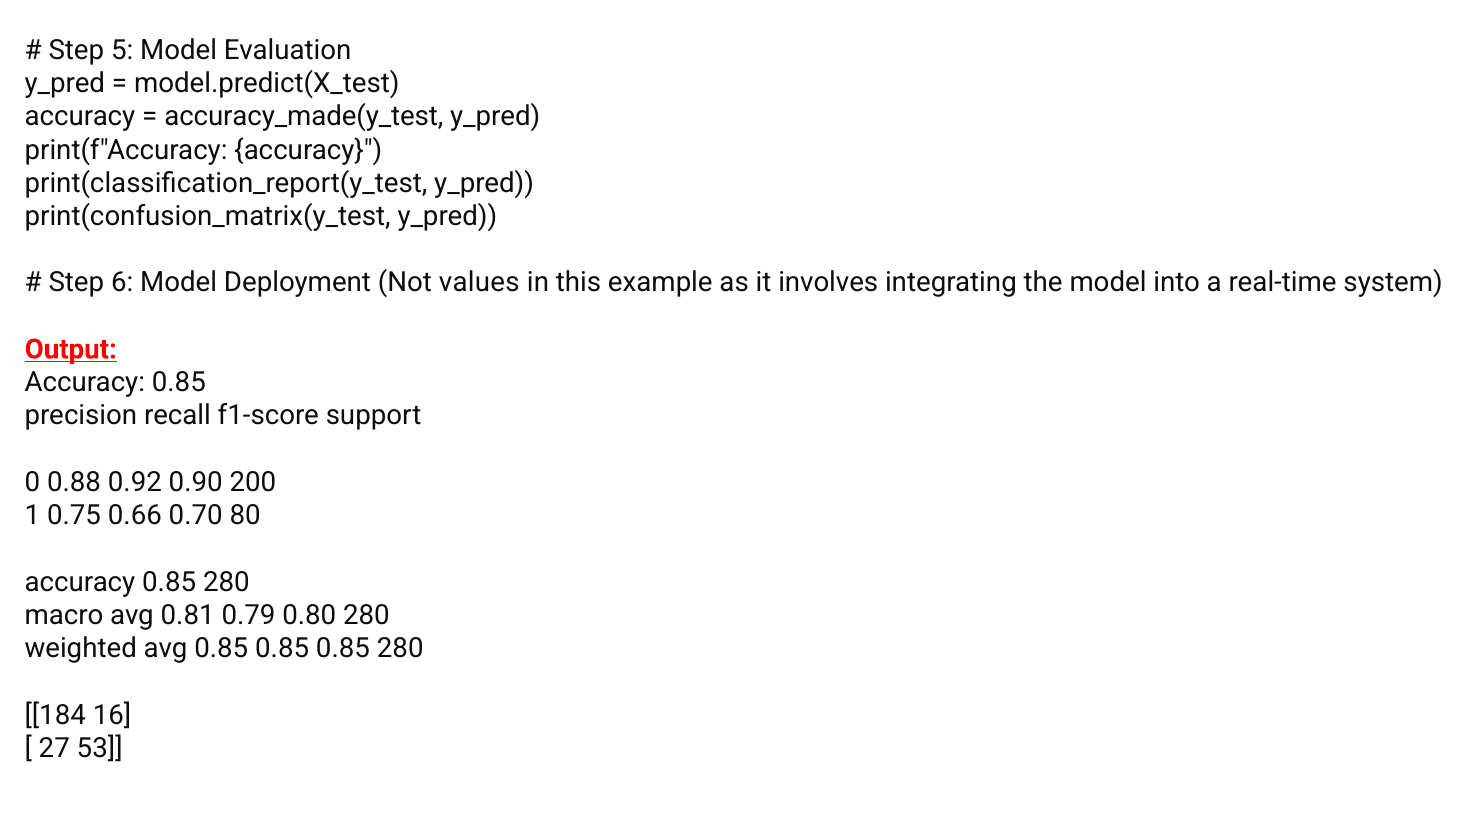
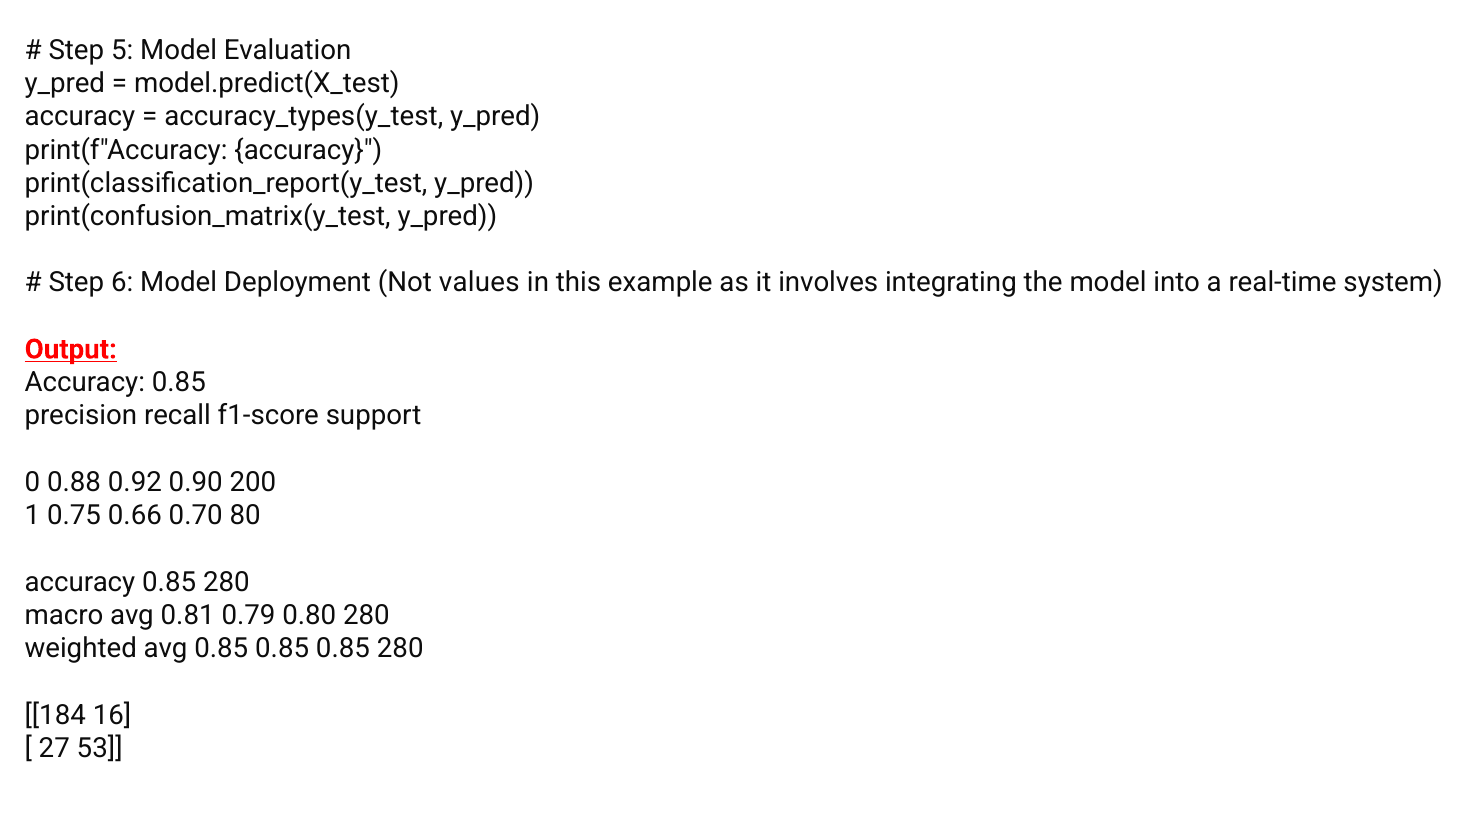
accuracy_made(y_test: accuracy_made(y_test -> accuracy_types(y_test
